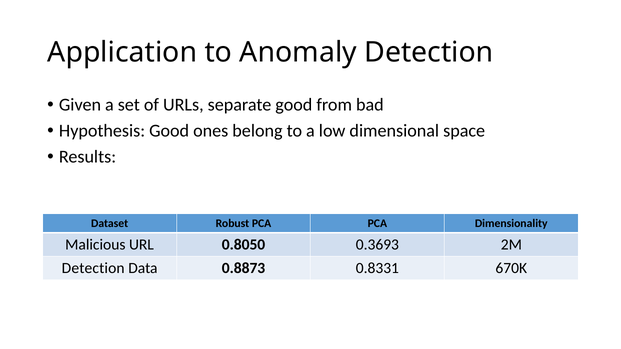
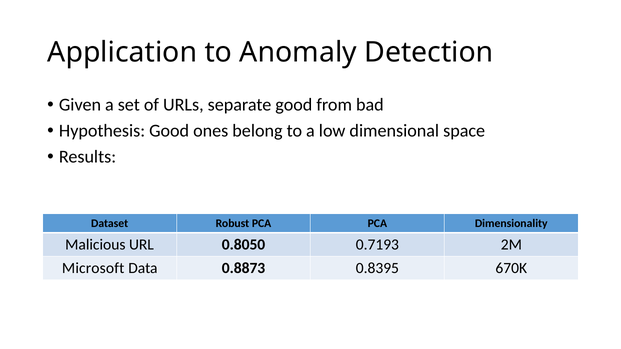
0.3693: 0.3693 -> 0.7193
Detection at (93, 268): Detection -> Microsoft
0.8331: 0.8331 -> 0.8395
